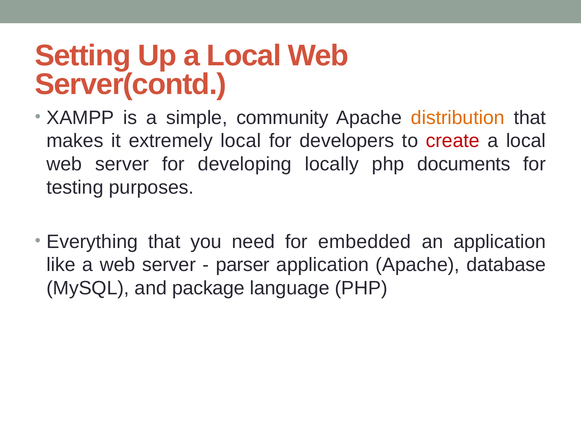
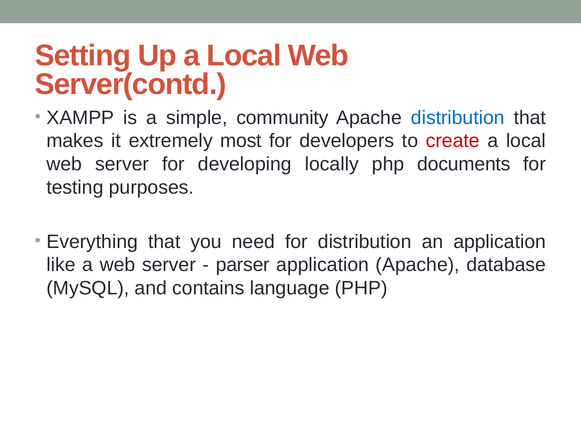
distribution at (458, 118) colour: orange -> blue
extremely local: local -> most
for embedded: embedded -> distribution
package: package -> contains
